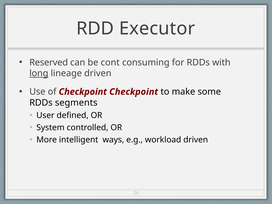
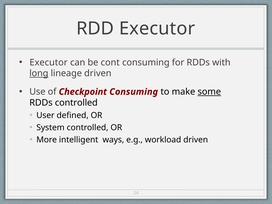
Reserved at (49, 62): Reserved -> Executor
Checkpoint Checkpoint: Checkpoint -> Consuming
some underline: none -> present
RDDs segments: segments -> controlled
